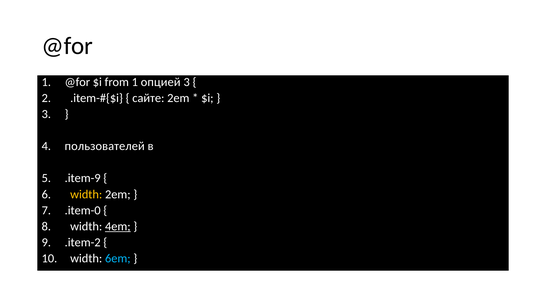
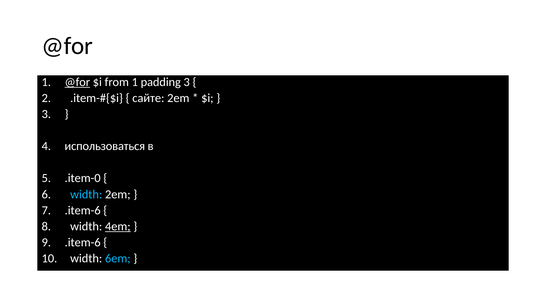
@for at (77, 82) underline: none -> present
опцией: опцией -> padding
пользователей: пользователей -> использоваться
.item-9: .item-9 -> .item-0
width at (86, 194) colour: yellow -> light blue
.item-0 at (83, 210): .item-0 -> .item-6
.item-2 at (83, 243): .item-2 -> .item-6
